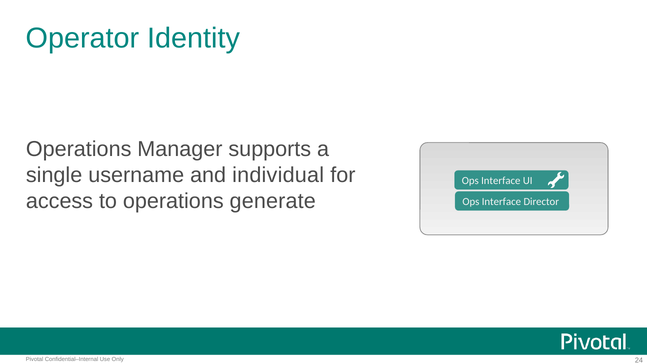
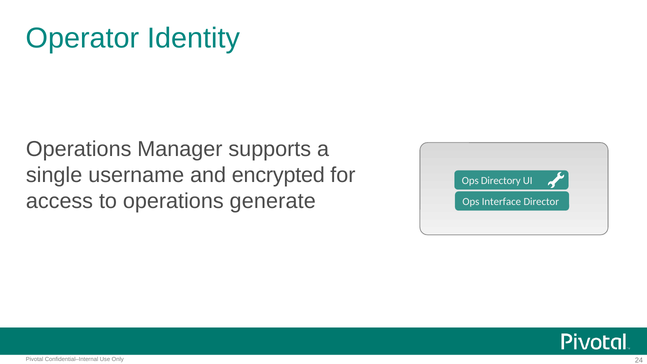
individual: individual -> encrypted
Interface at (501, 181): Interface -> Directory
